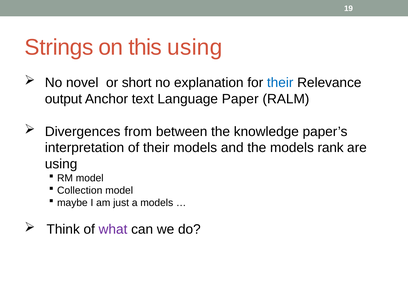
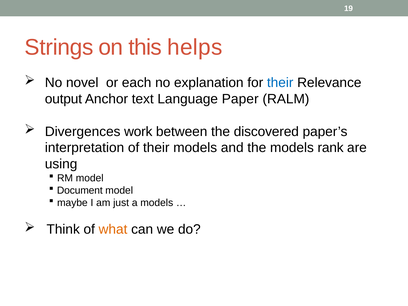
this using: using -> helps
short: short -> each
from: from -> work
knowledge: knowledge -> discovered
Collection: Collection -> Document
what colour: purple -> orange
